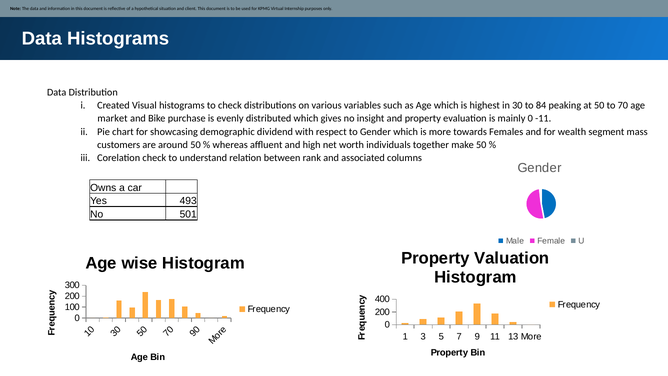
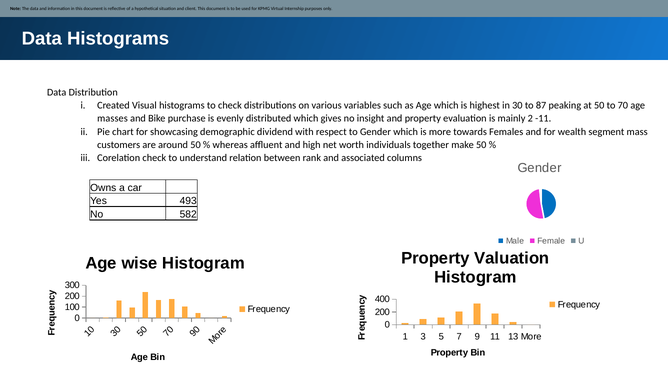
84: 84 -> 87
market: market -> masses
mainly 0: 0 -> 2
501: 501 -> 582
